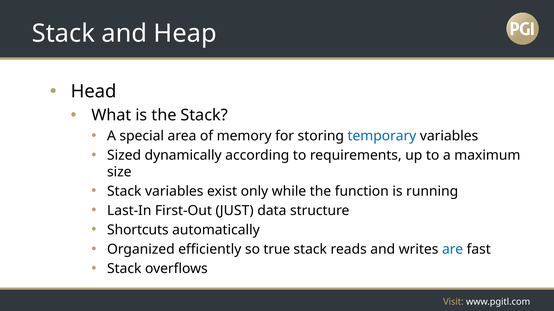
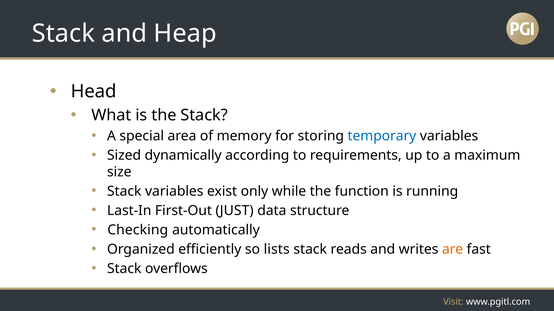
Shortcuts: Shortcuts -> Checking
true: true -> lists
are colour: blue -> orange
